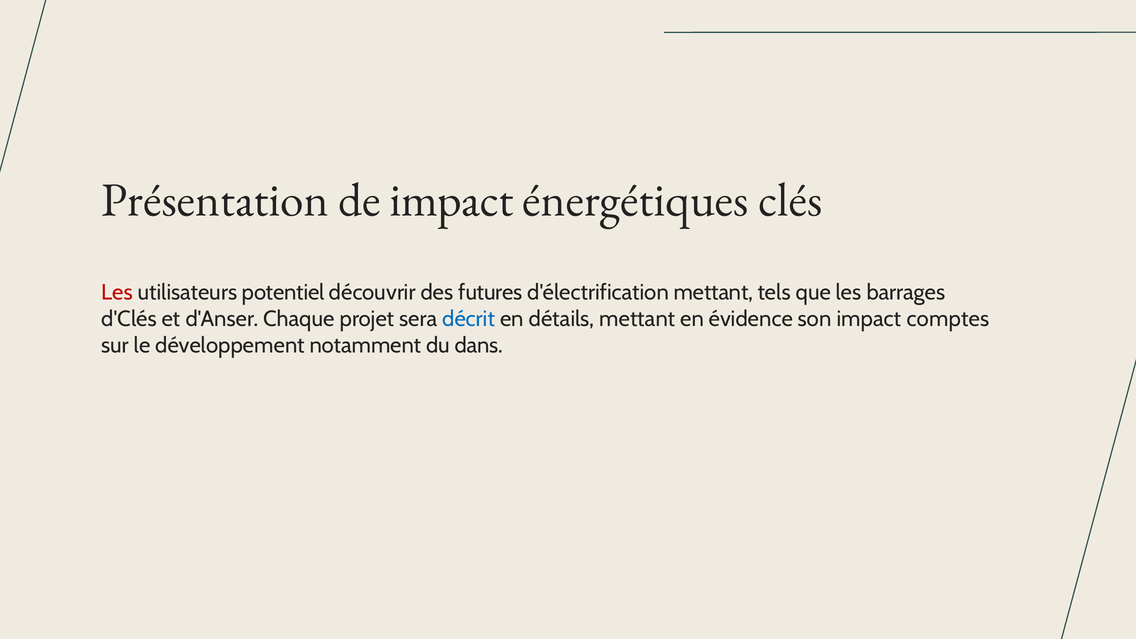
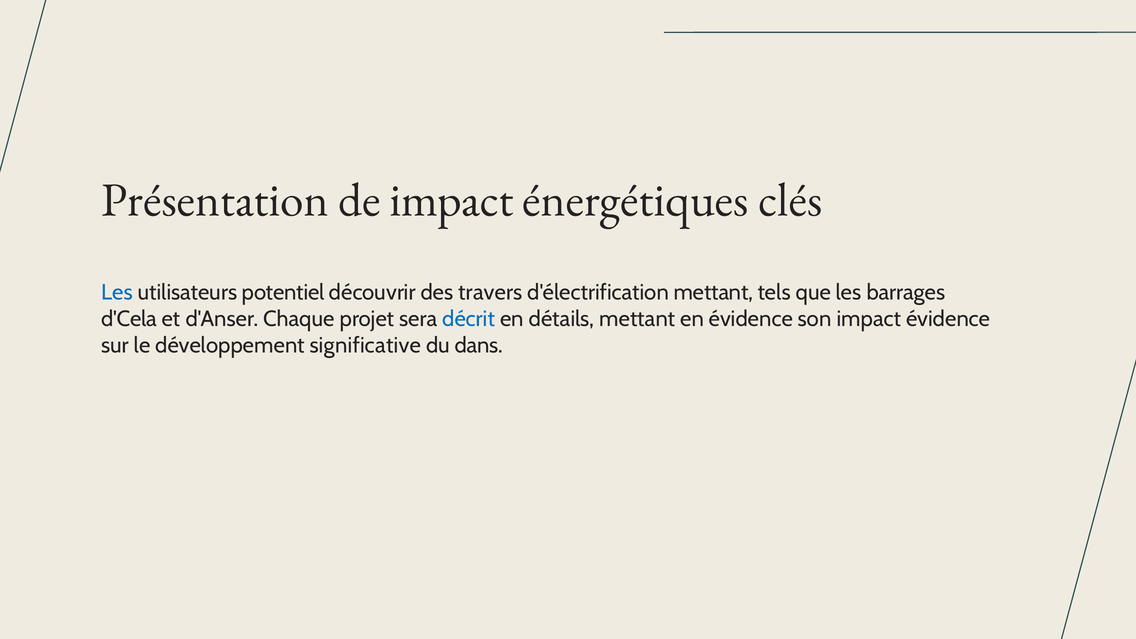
Les at (117, 292) colour: red -> blue
futures: futures -> travers
d'Clés: d'Clés -> d'Cela
impact comptes: comptes -> évidence
notamment: notamment -> significative
